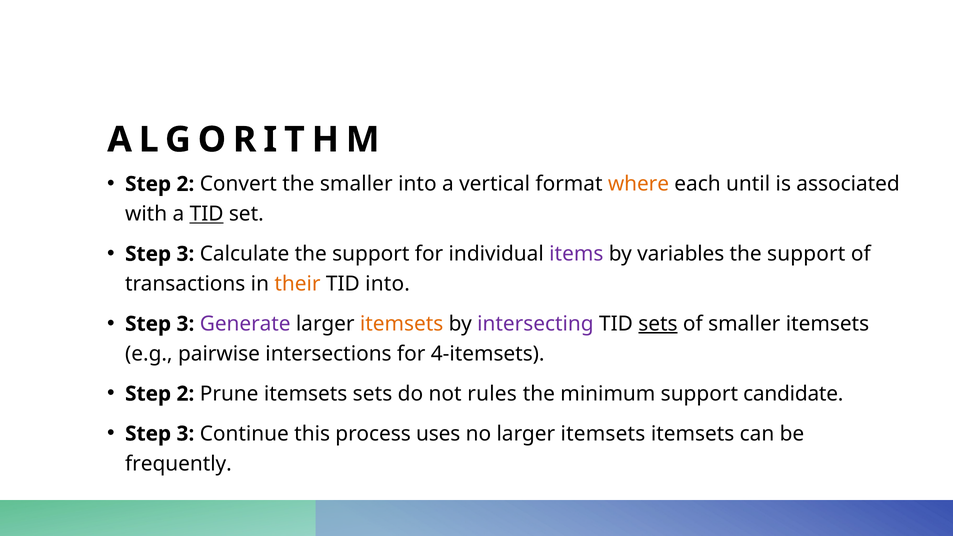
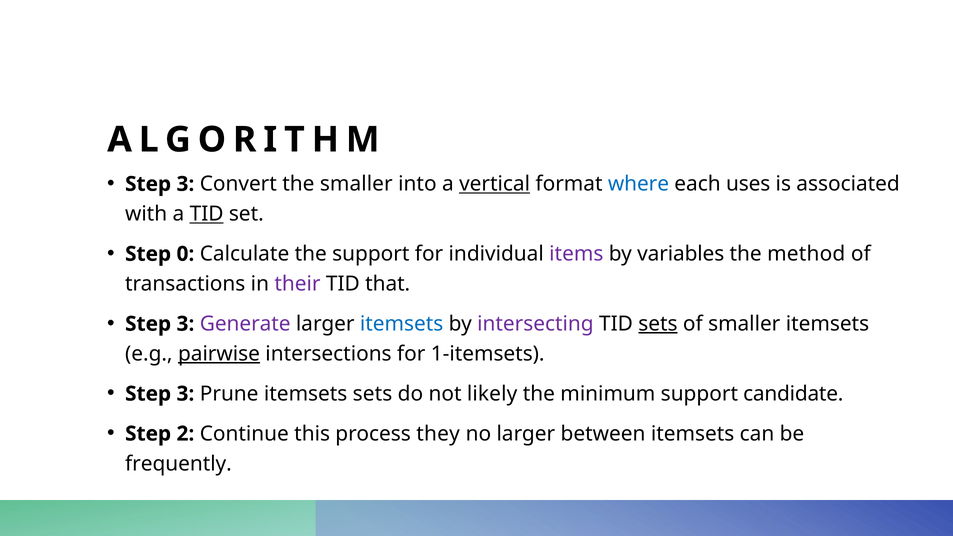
2 at (185, 184): 2 -> 3
vertical underline: none -> present
where colour: orange -> blue
until: until -> uses
3 at (185, 254): 3 -> 0
support at (806, 254): support -> method
their colour: orange -> purple
TID into: into -> that
itemsets at (402, 324) colour: orange -> blue
pairwise underline: none -> present
4-itemsets: 4-itemsets -> 1-itemsets
2 at (185, 394): 2 -> 3
rules: rules -> likely
3 at (185, 434): 3 -> 2
uses: uses -> they
no larger itemsets: itemsets -> between
